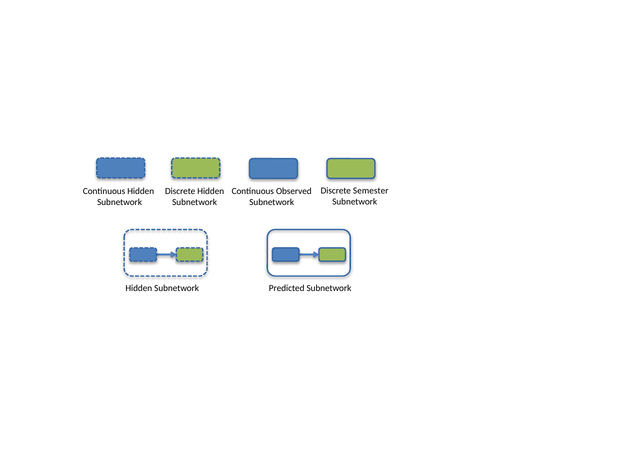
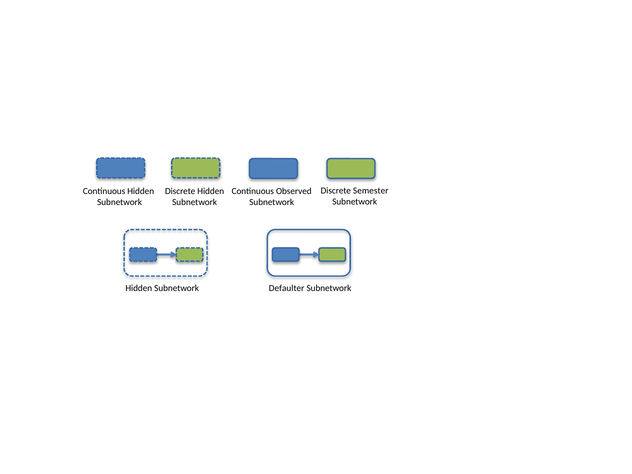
Predicted: Predicted -> Defaulter
